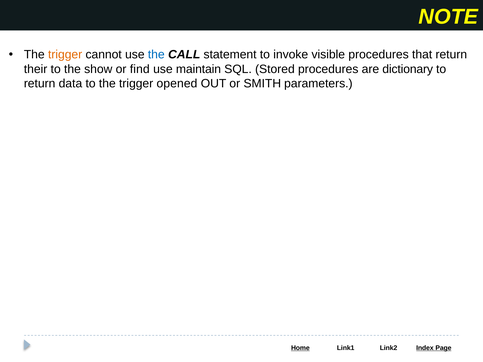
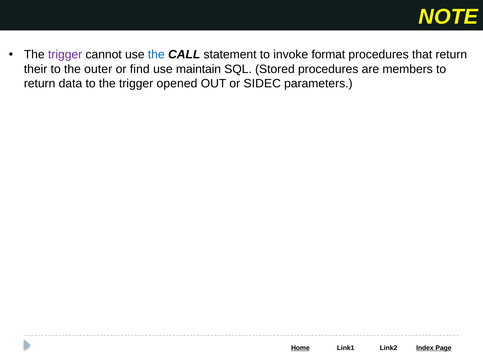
trigger at (65, 55) colour: orange -> purple
visible: visible -> format
show: show -> outer
dictionary: dictionary -> members
SMITH: SMITH -> SIDEC
